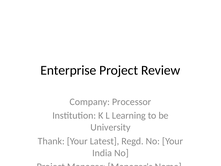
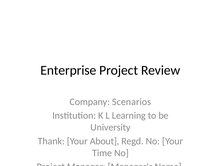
Processor: Processor -> Scenarios
Latest: Latest -> About
India: India -> Time
